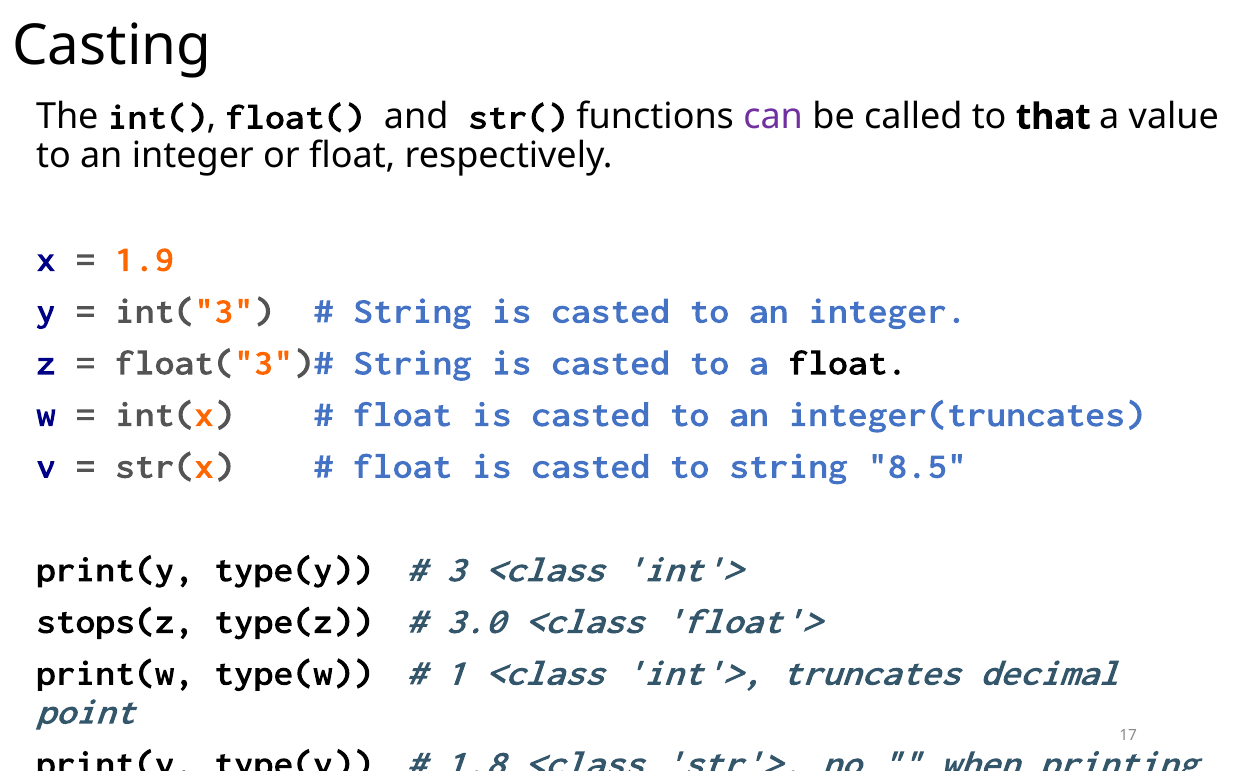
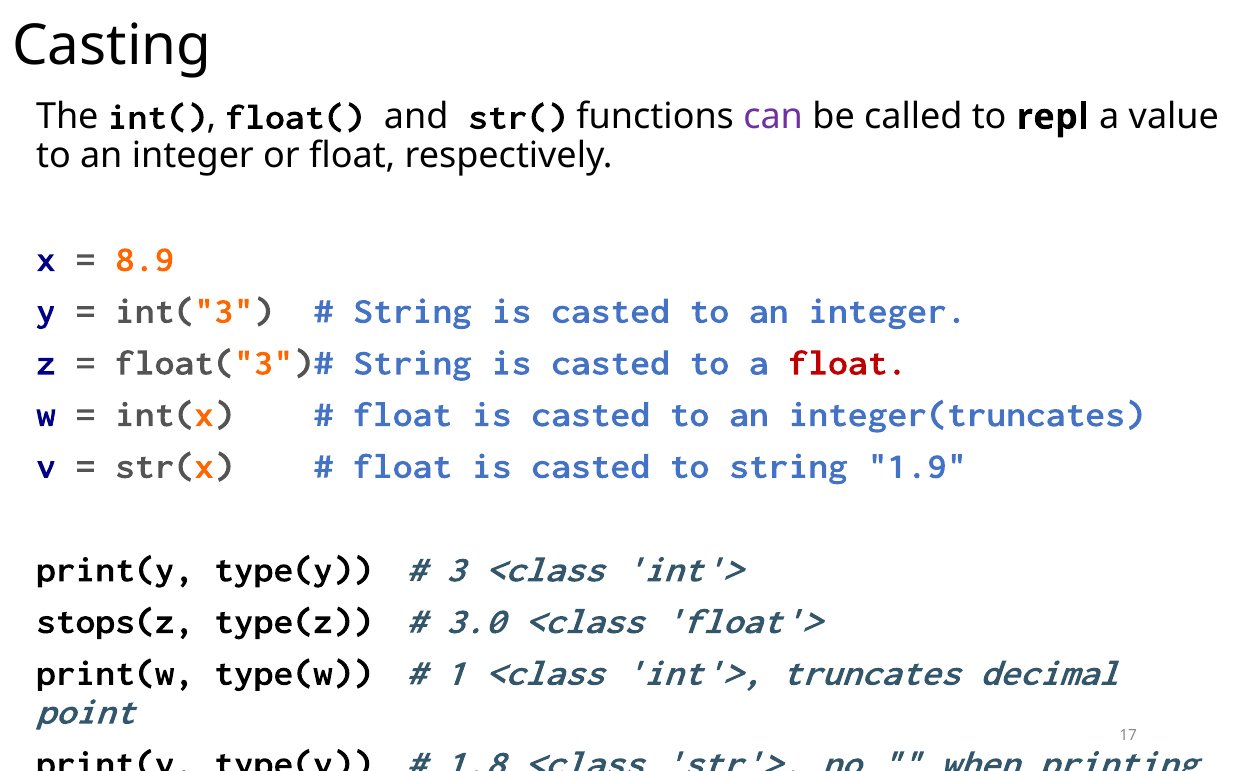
that: that -> repl
1.9: 1.9 -> 8.9
float at (848, 363) colour: black -> red
8.5: 8.5 -> 1.9
